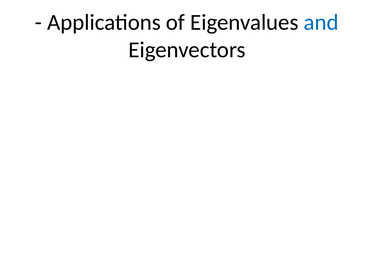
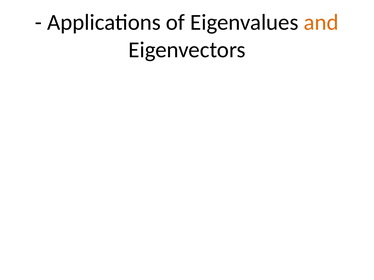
and colour: blue -> orange
